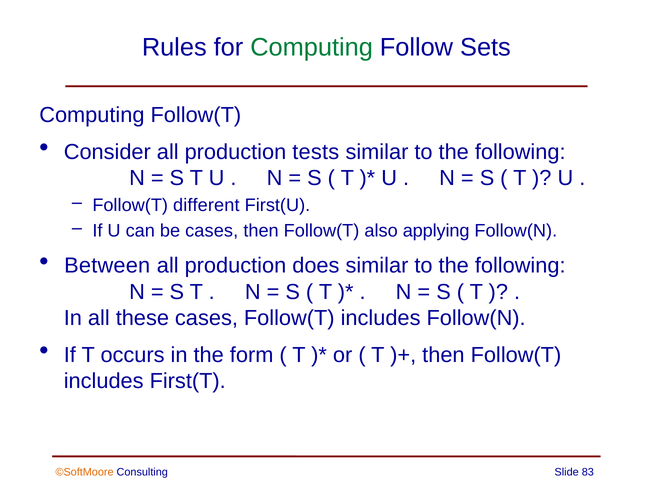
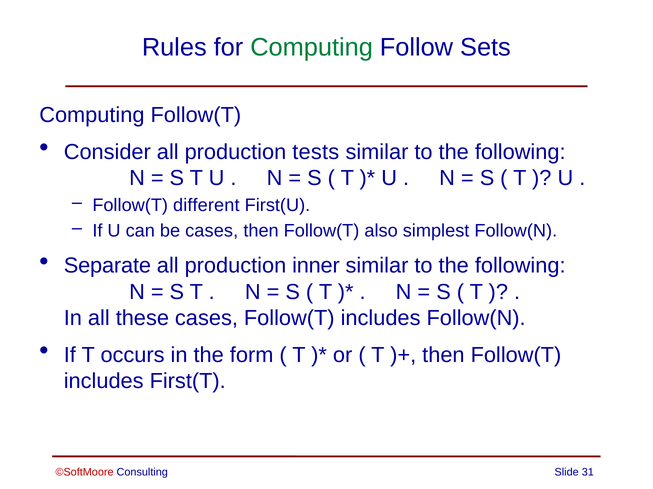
applying: applying -> simplest
Between: Between -> Separate
does: does -> inner
©SoftMoore colour: orange -> red
83: 83 -> 31
